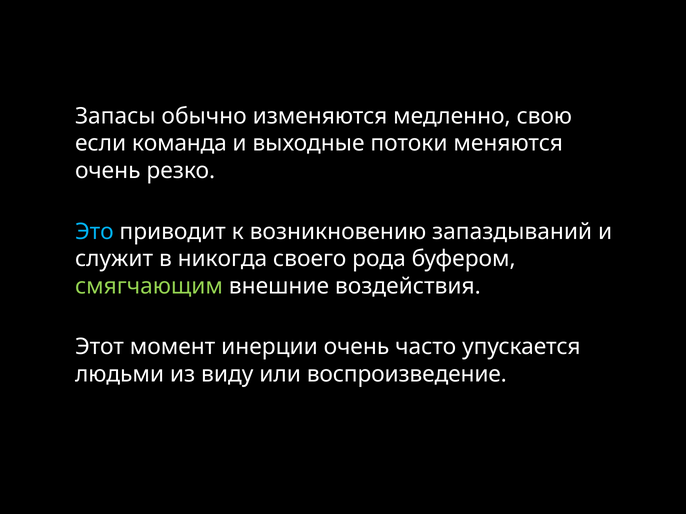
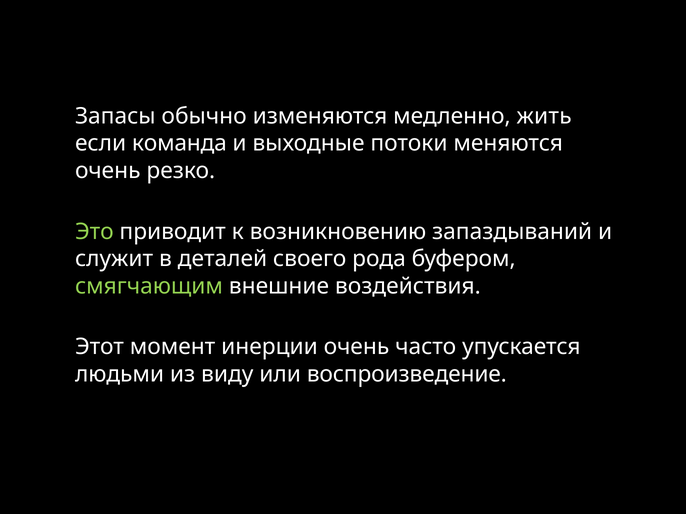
свою: свою -> жить
Это colour: light blue -> light green
никогда: никогда -> деталей
